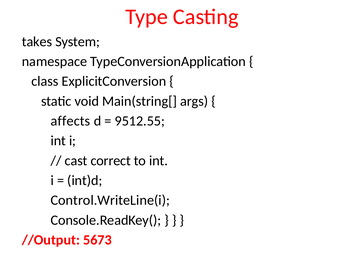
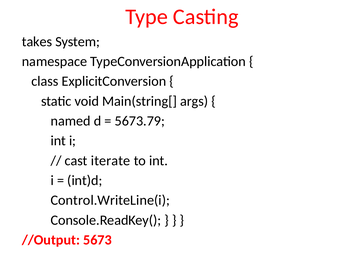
affects: affects -> named
9512.55: 9512.55 -> 5673.79
correct: correct -> iterate
